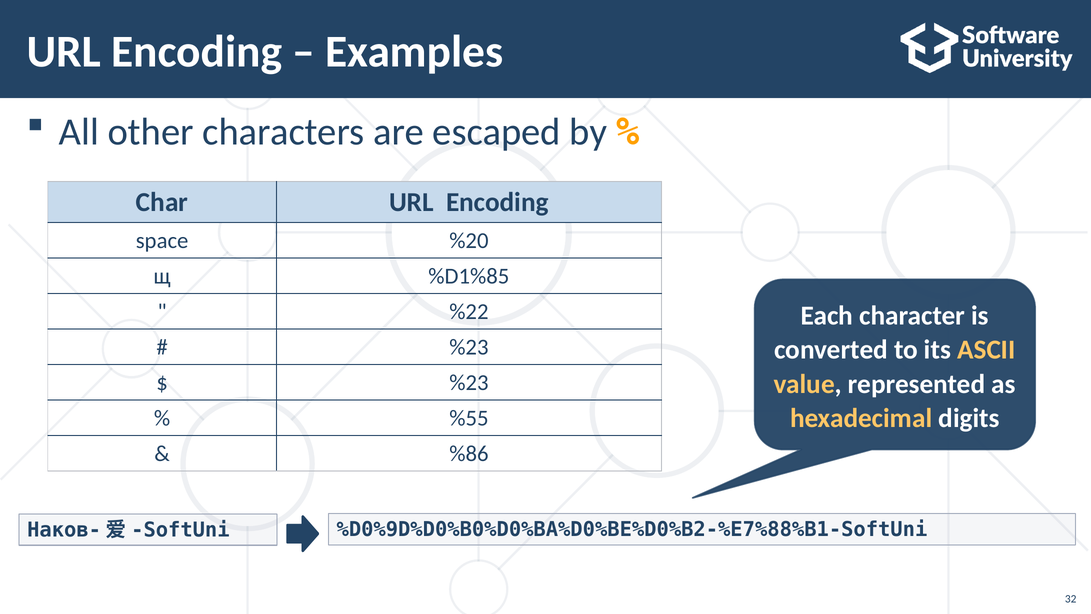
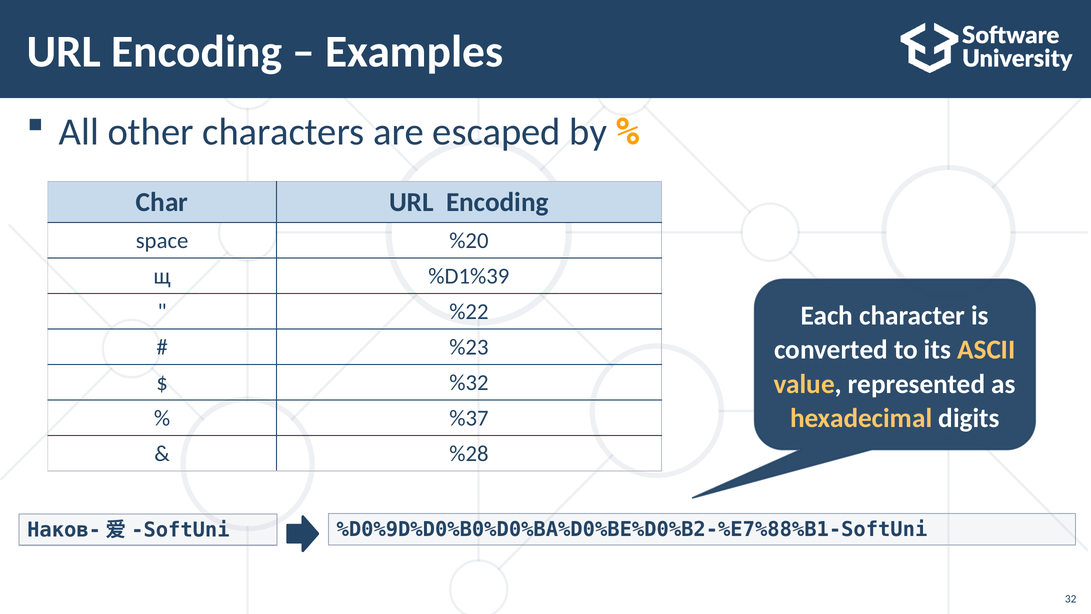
%D1%85: %D1%85 -> %D1%39
%23 at (469, 383): %23 -> %32
%55: %55 -> %37
%86: %86 -> %28
